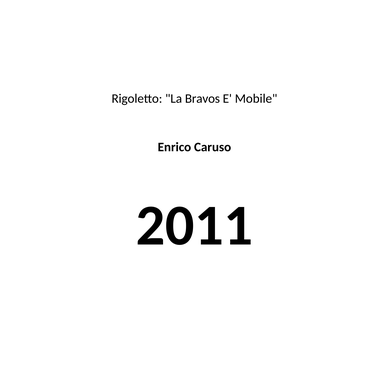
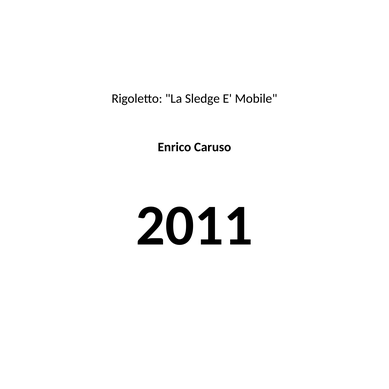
Bravos: Bravos -> Sledge
